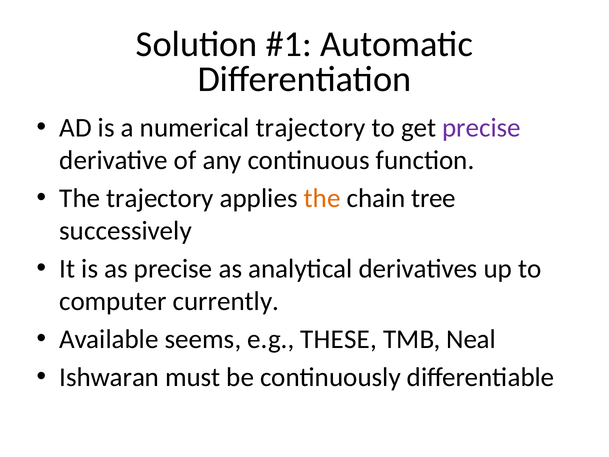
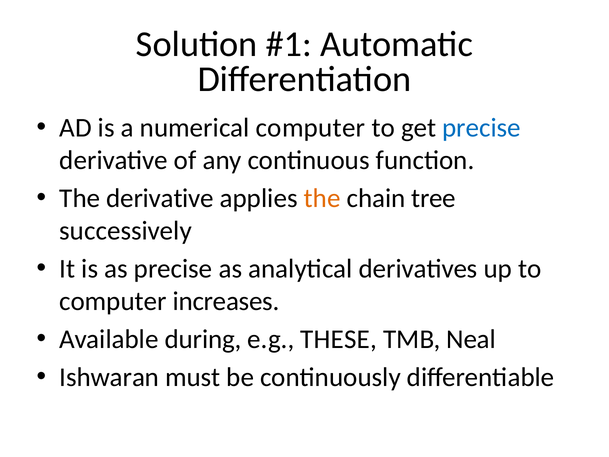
numerical trajectory: trajectory -> computer
precise at (482, 128) colour: purple -> blue
The trajectory: trajectory -> derivative
currently: currently -> increases
seems: seems -> during
